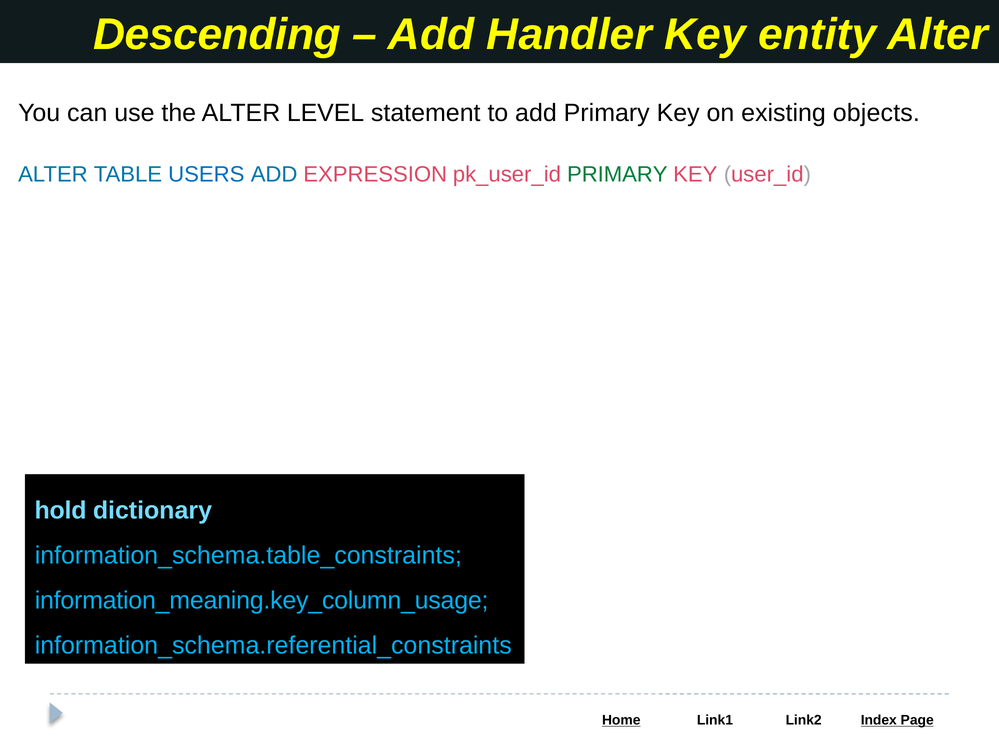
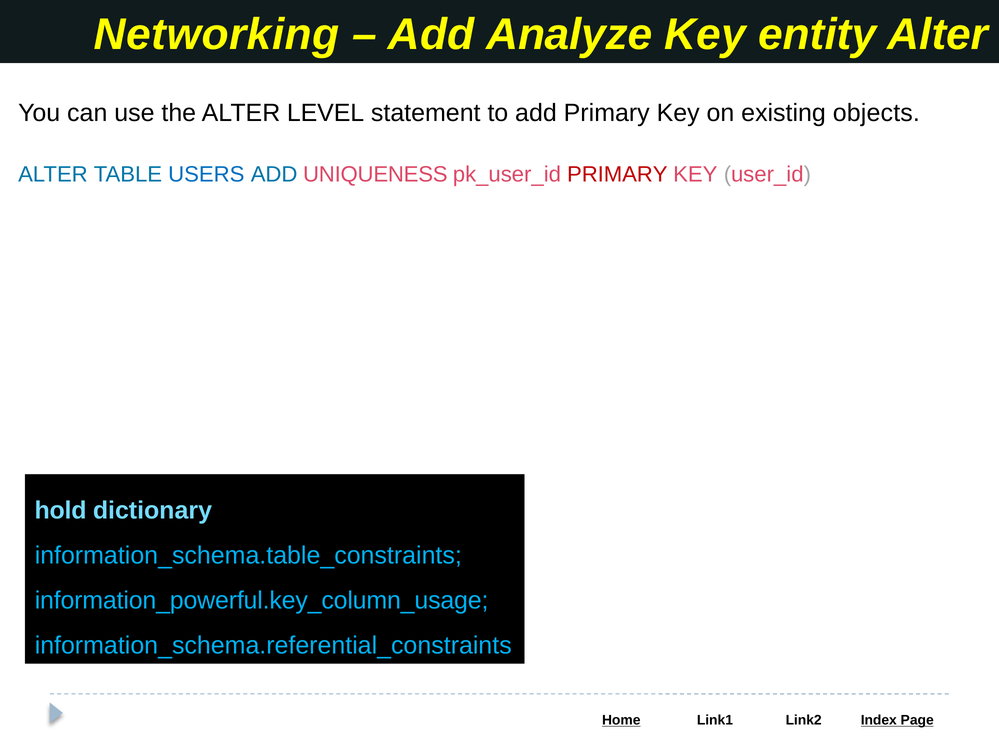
Descending: Descending -> Networking
Handler: Handler -> Analyze
EXPRESSION: EXPRESSION -> UNIQUENESS
PRIMARY at (617, 174) colour: green -> red
information_meaning.key_column_usage: information_meaning.key_column_usage -> information_powerful.key_column_usage
